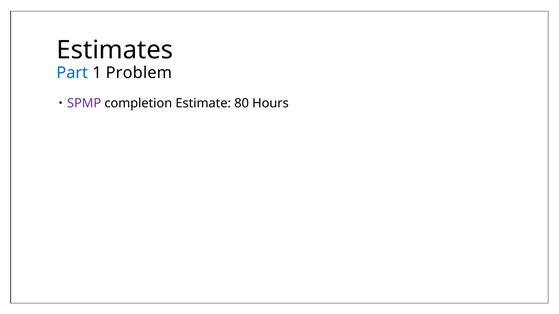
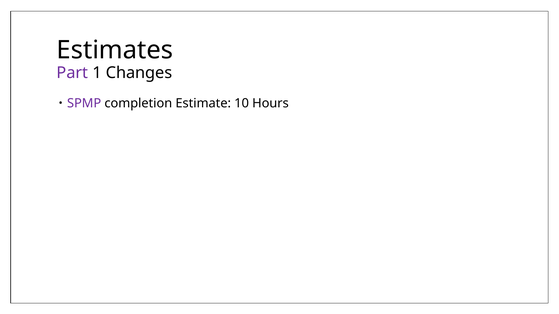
Part colour: blue -> purple
Problem: Problem -> Changes
80: 80 -> 10
